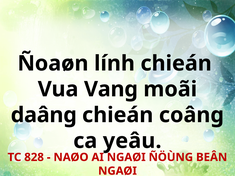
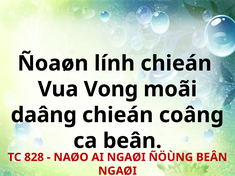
Vang: Vang -> Vong
ca yeâu: yeâu -> beân
